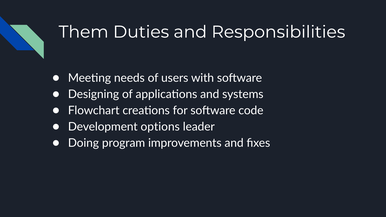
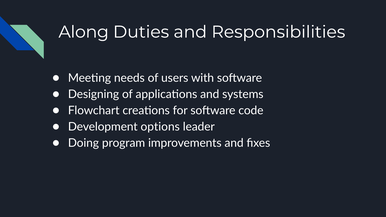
Them: Them -> Along
